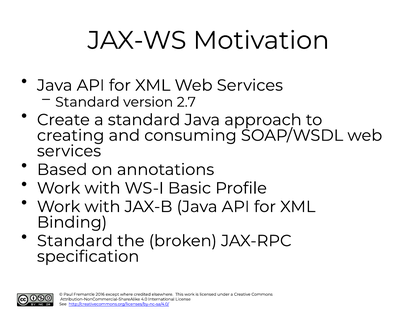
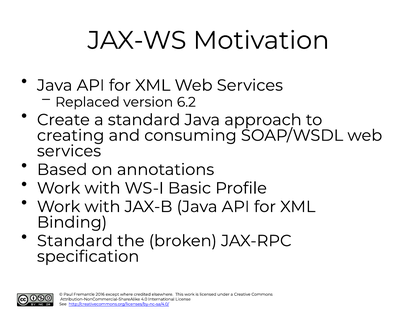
Standard at (87, 102): Standard -> Replaced
2.7: 2.7 -> 6.2
